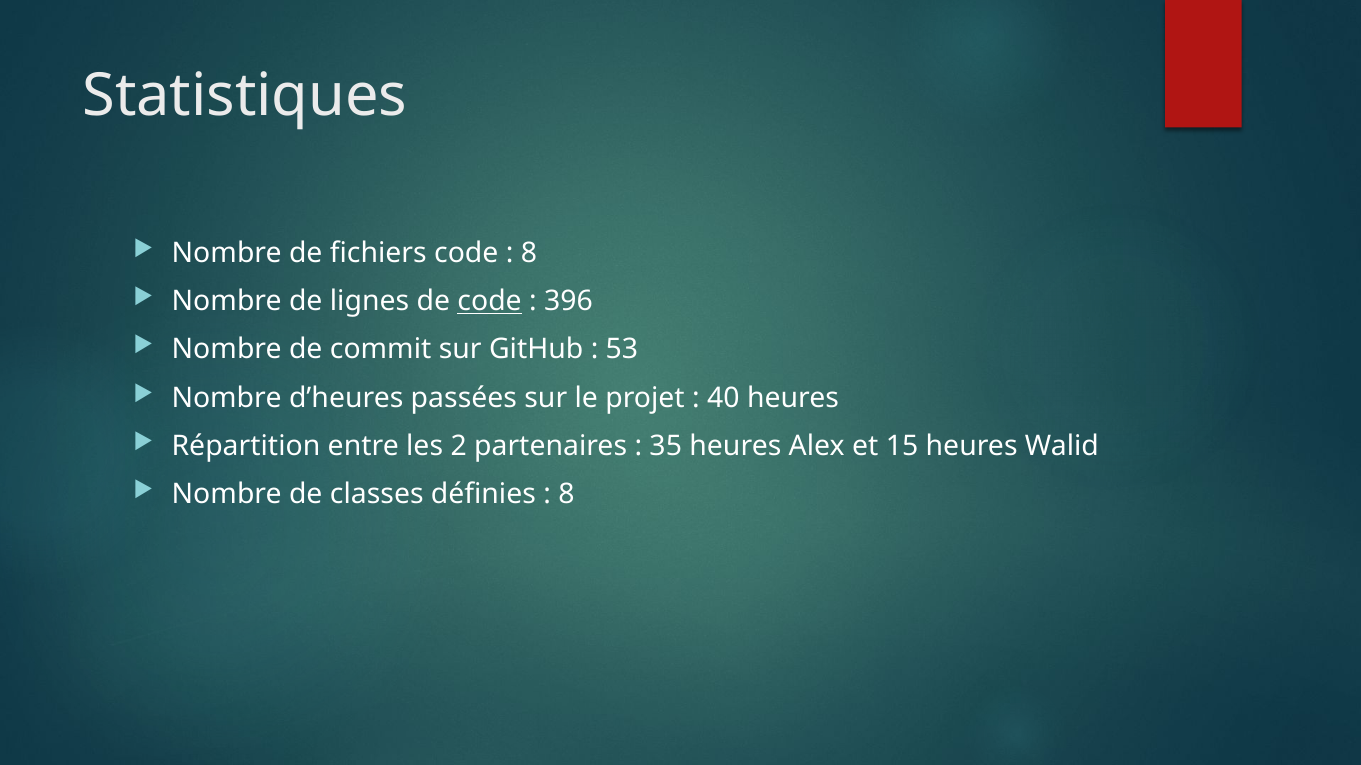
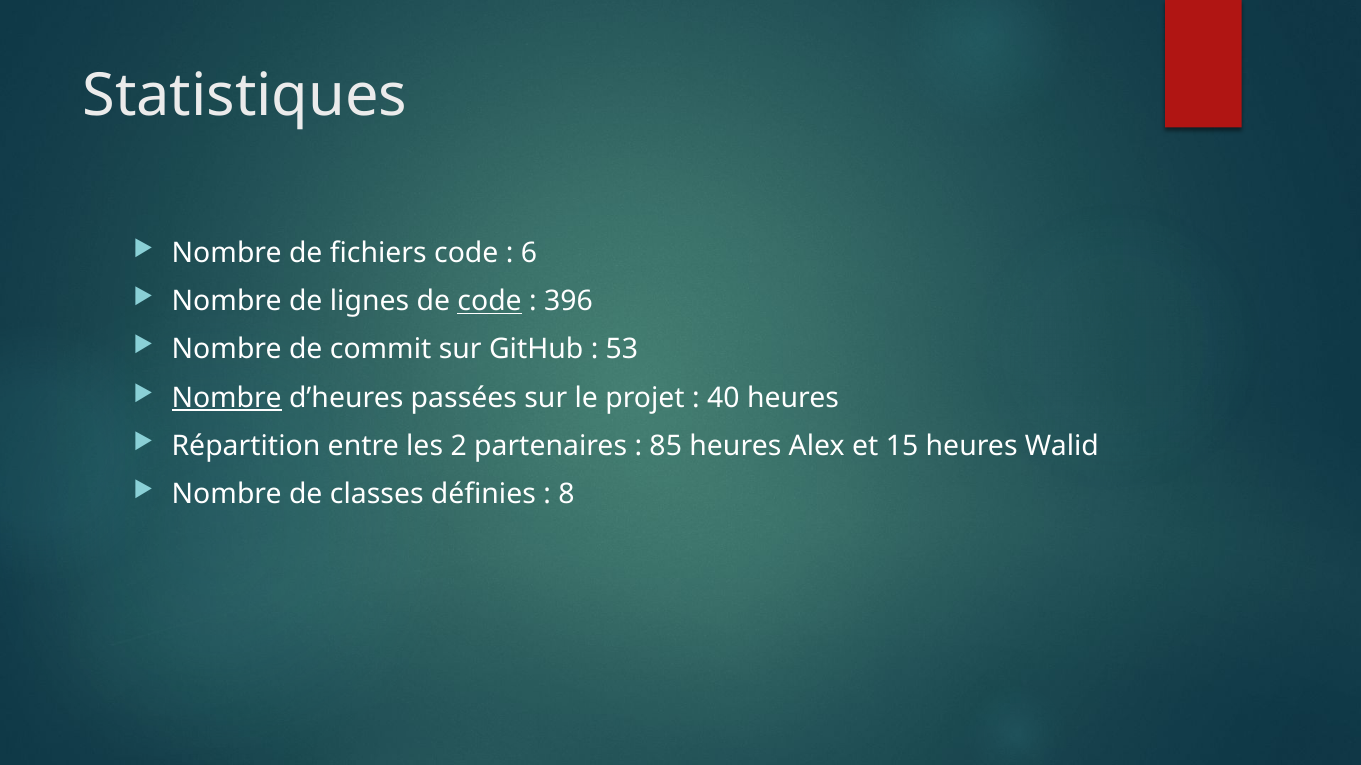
8 at (529, 253): 8 -> 6
Nombre at (227, 398) underline: none -> present
35: 35 -> 85
